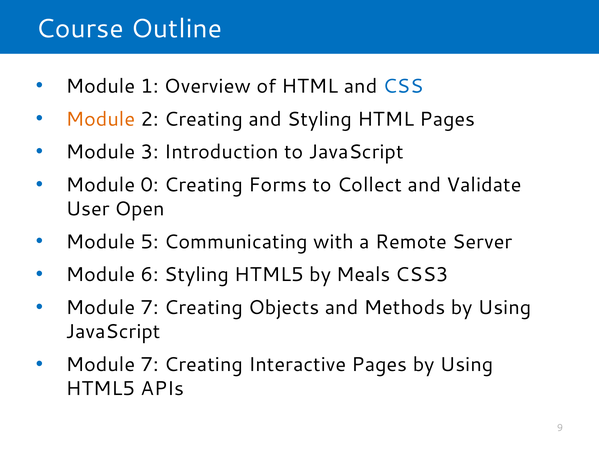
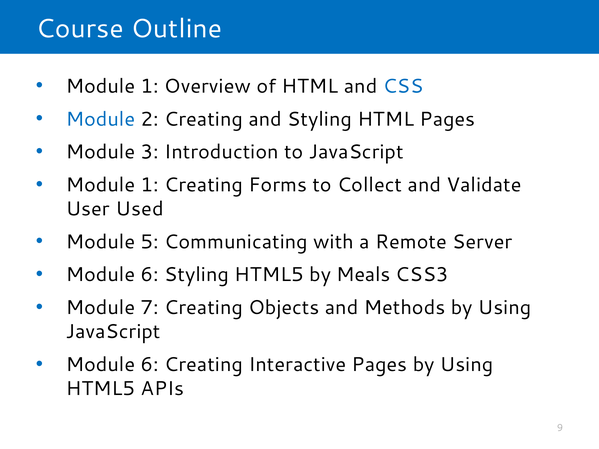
Module at (101, 119) colour: orange -> blue
0 at (150, 185): 0 -> 1
Open: Open -> Used
7 at (150, 365): 7 -> 6
